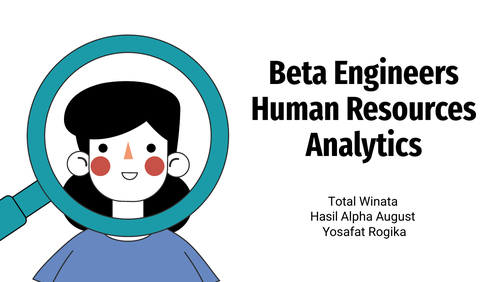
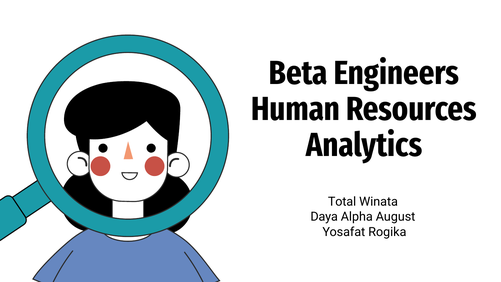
Hasil: Hasil -> Daya
